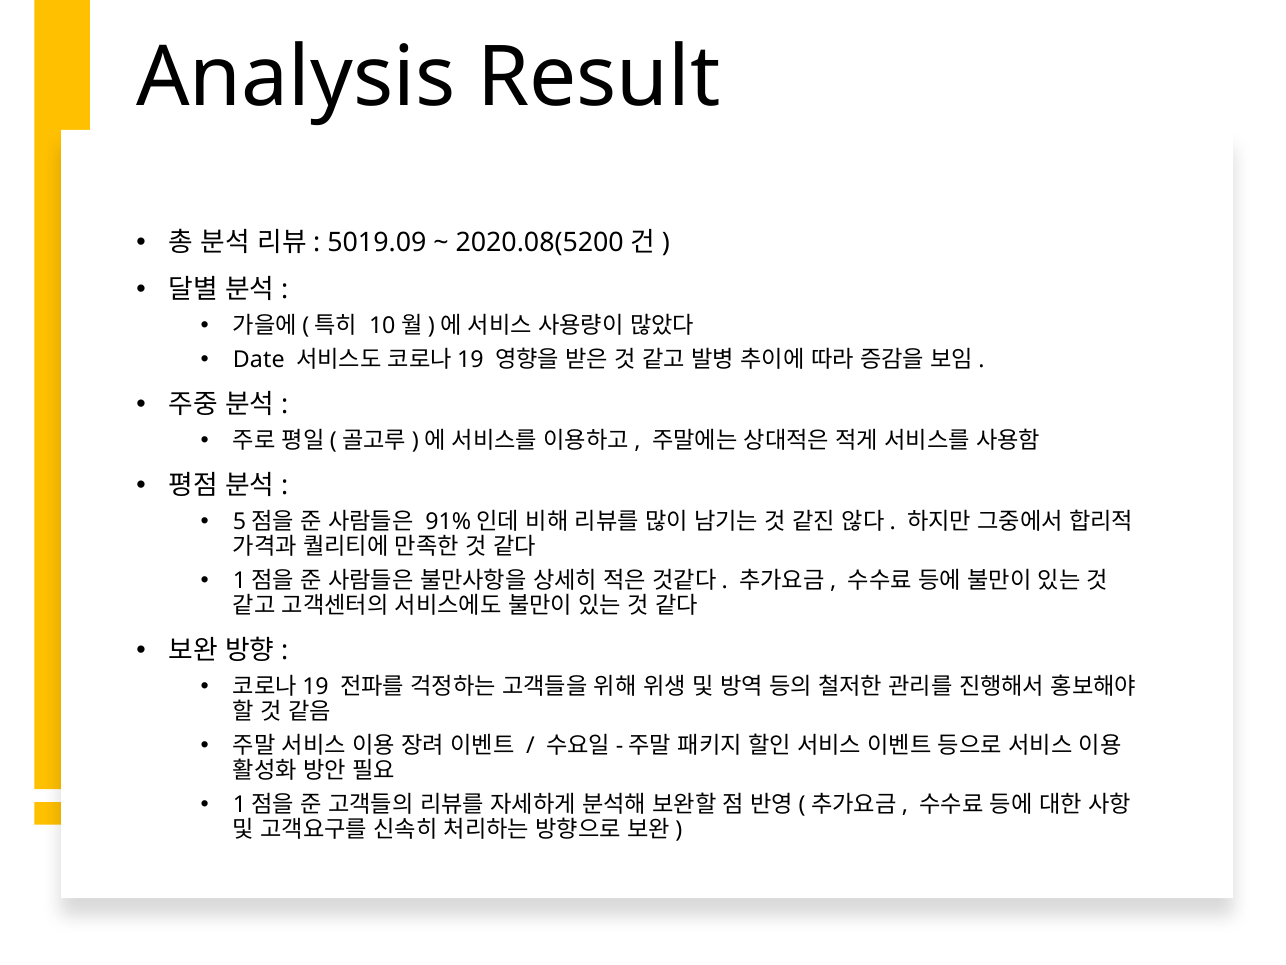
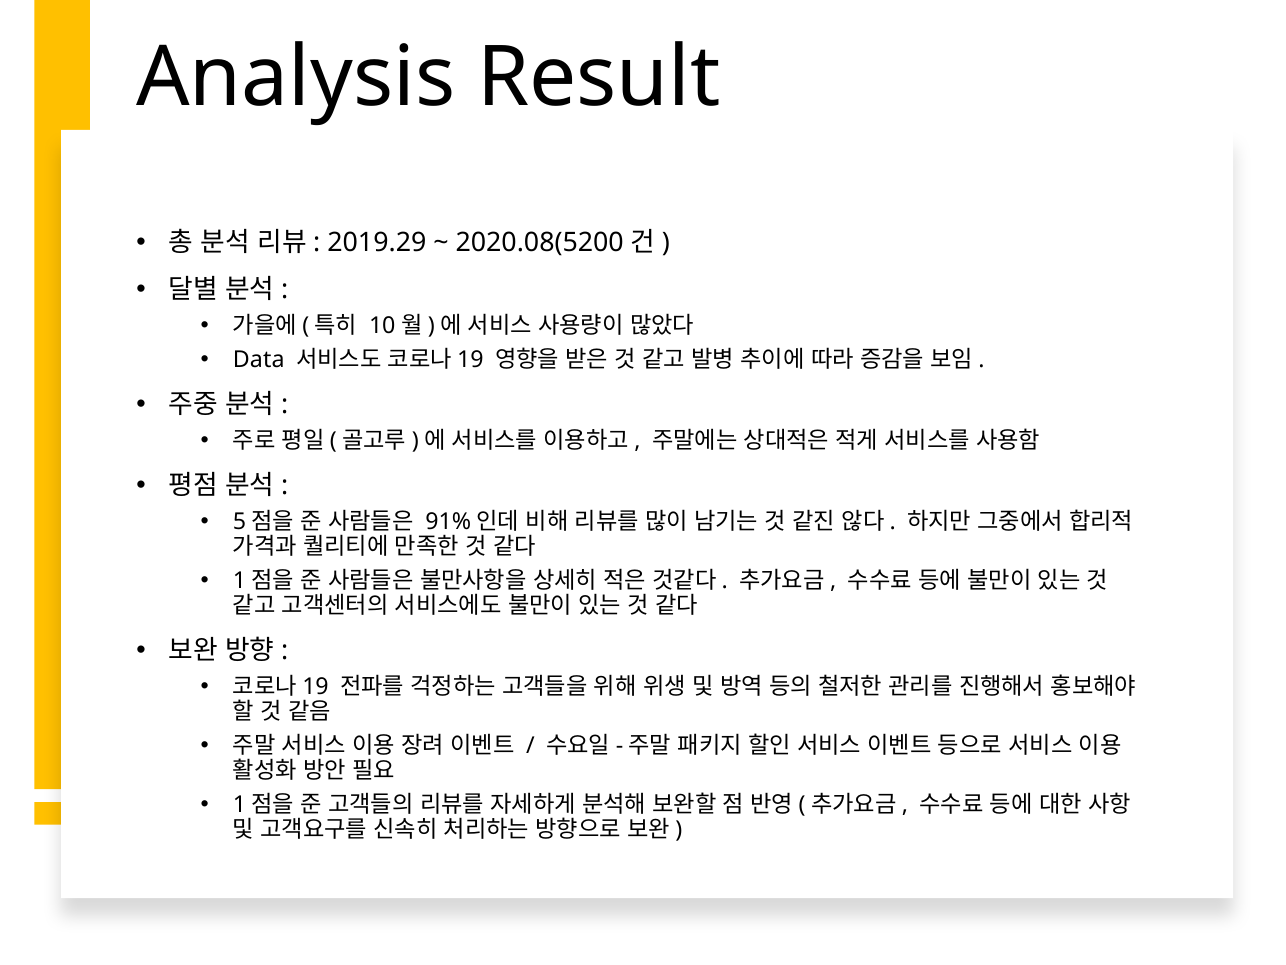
5019.09: 5019.09 -> 2019.29
Date: Date -> Data
